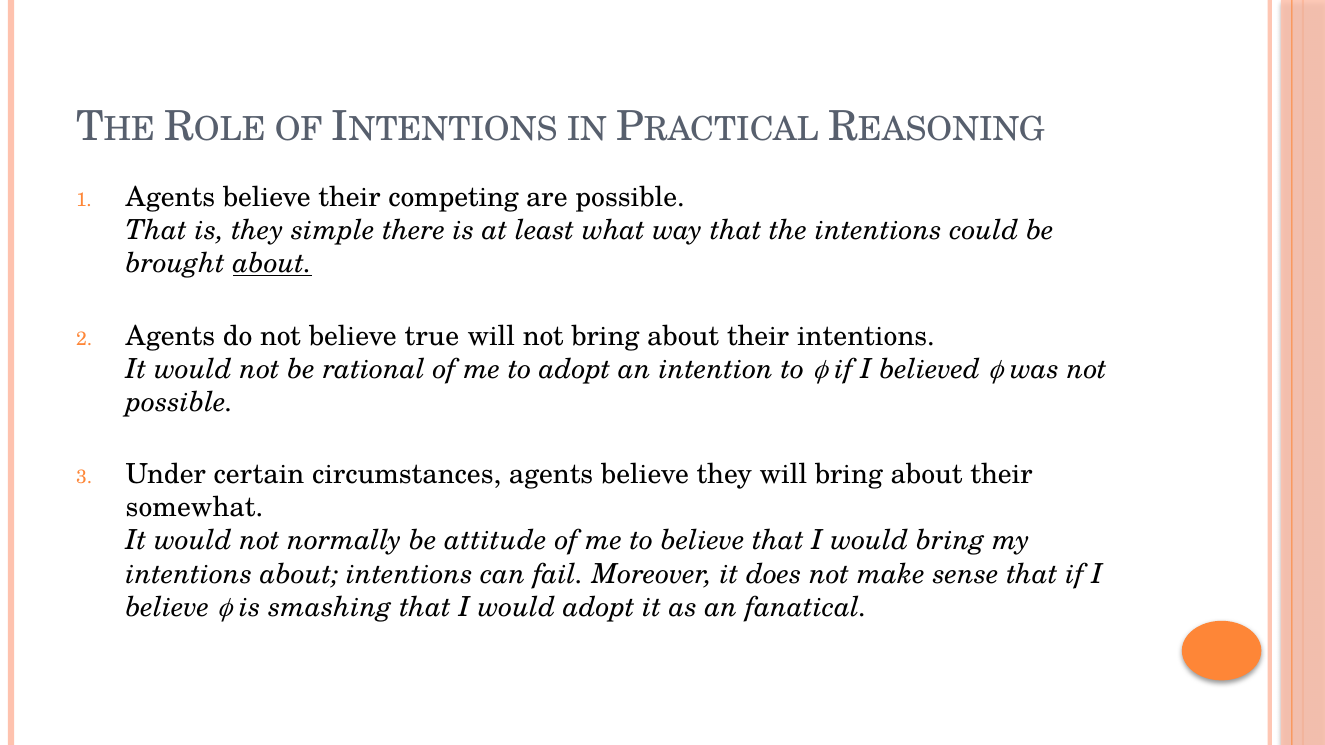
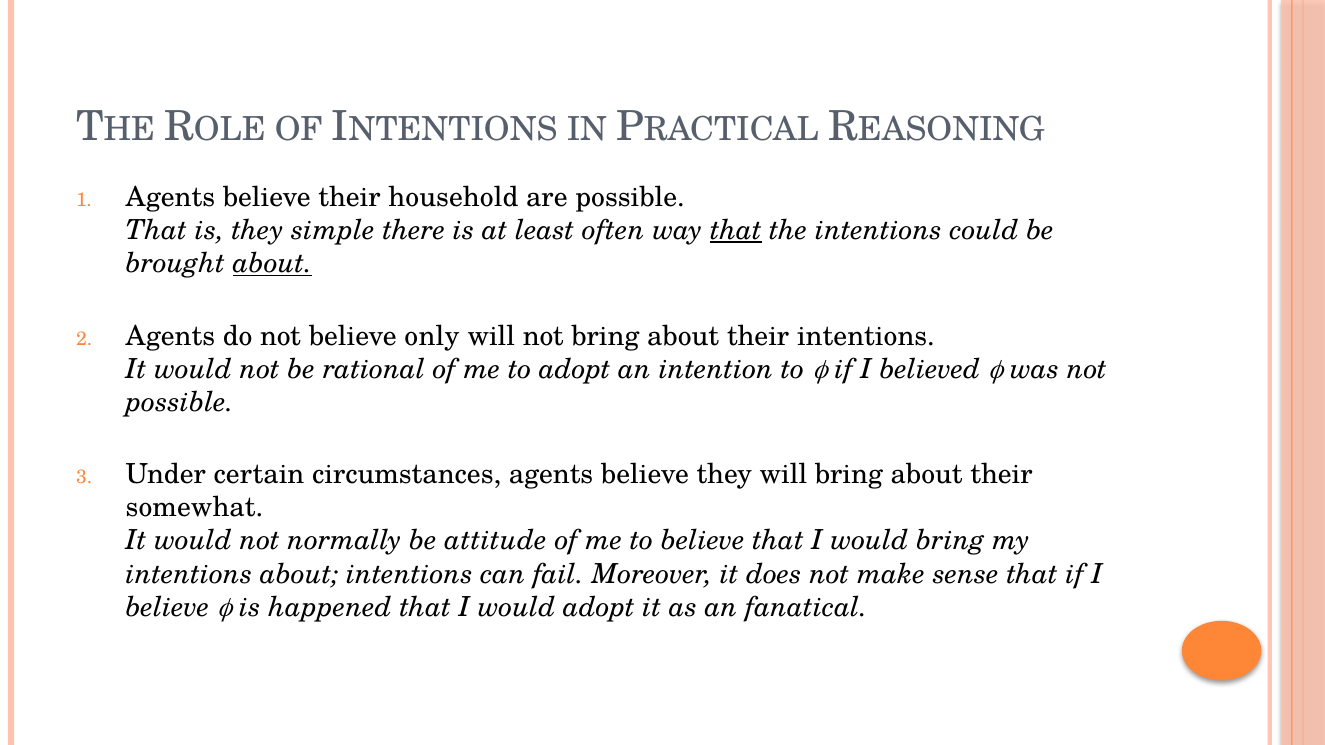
competing: competing -> household
what: what -> often
that at (736, 231) underline: none -> present
true: true -> only
smashing: smashing -> happened
